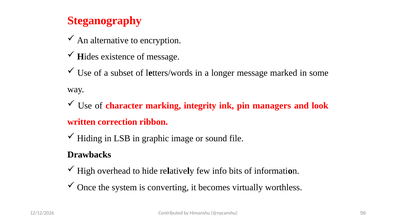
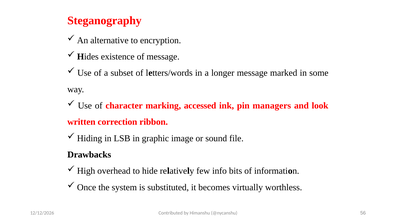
integrity: integrity -> accessed
converting: converting -> substituted
